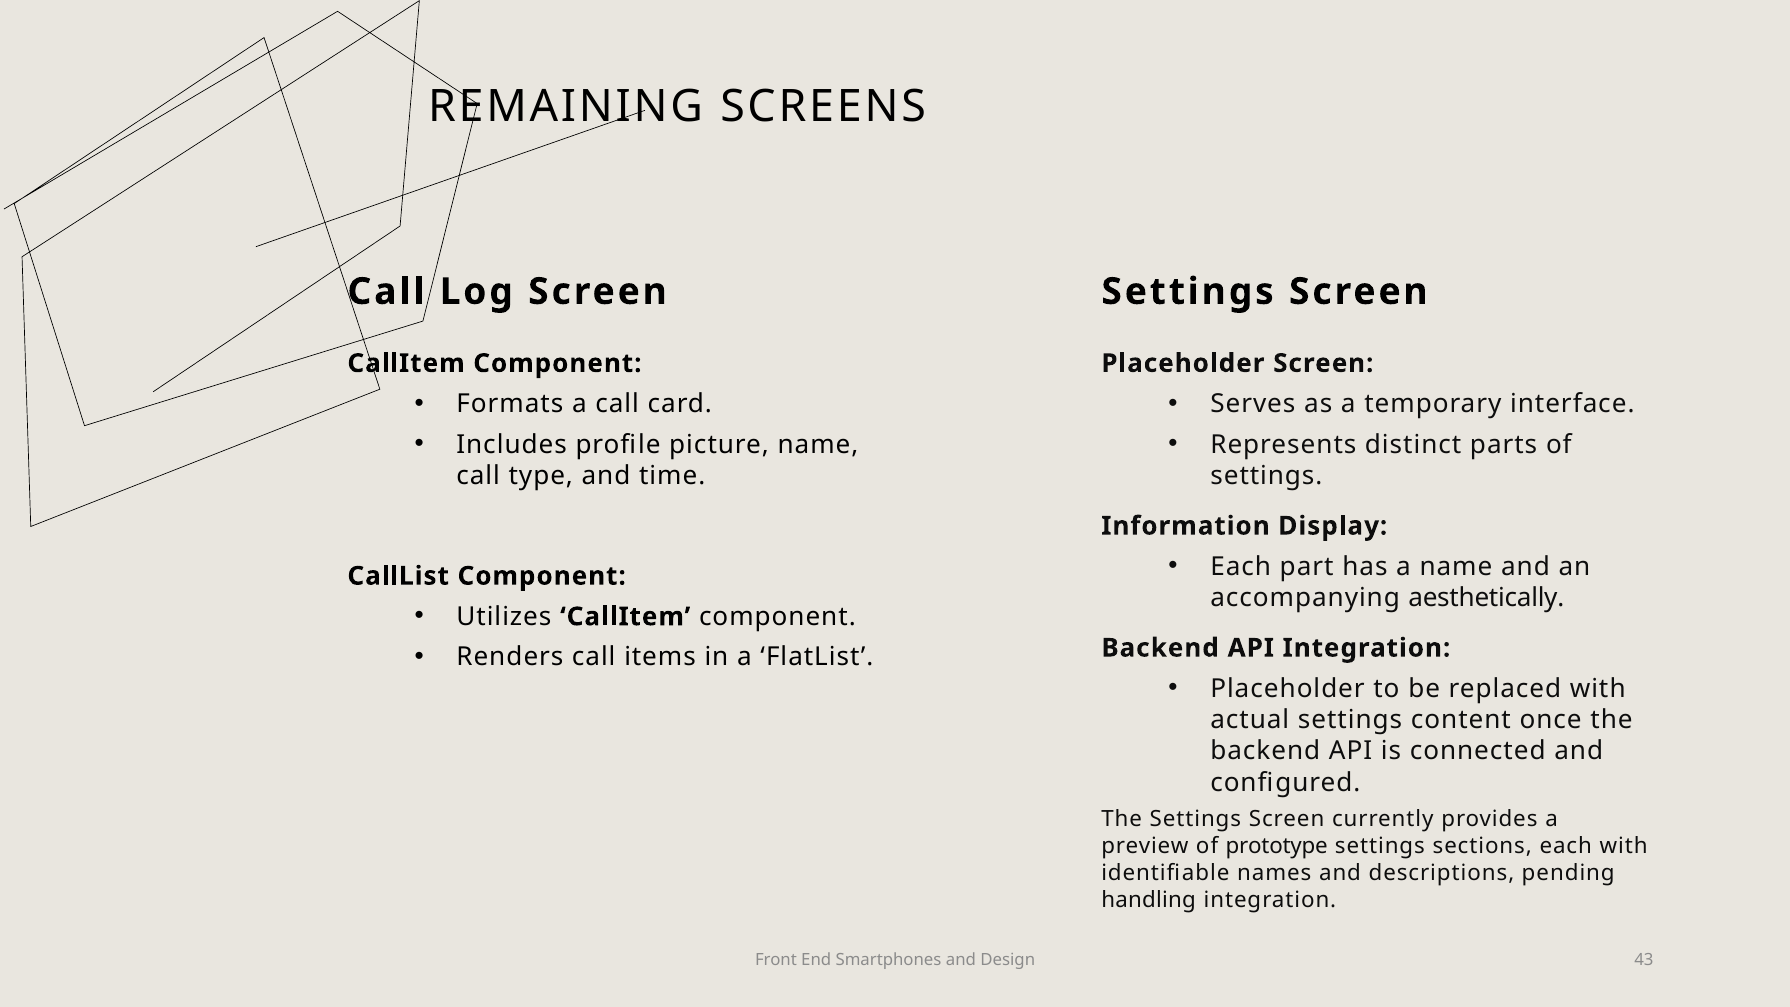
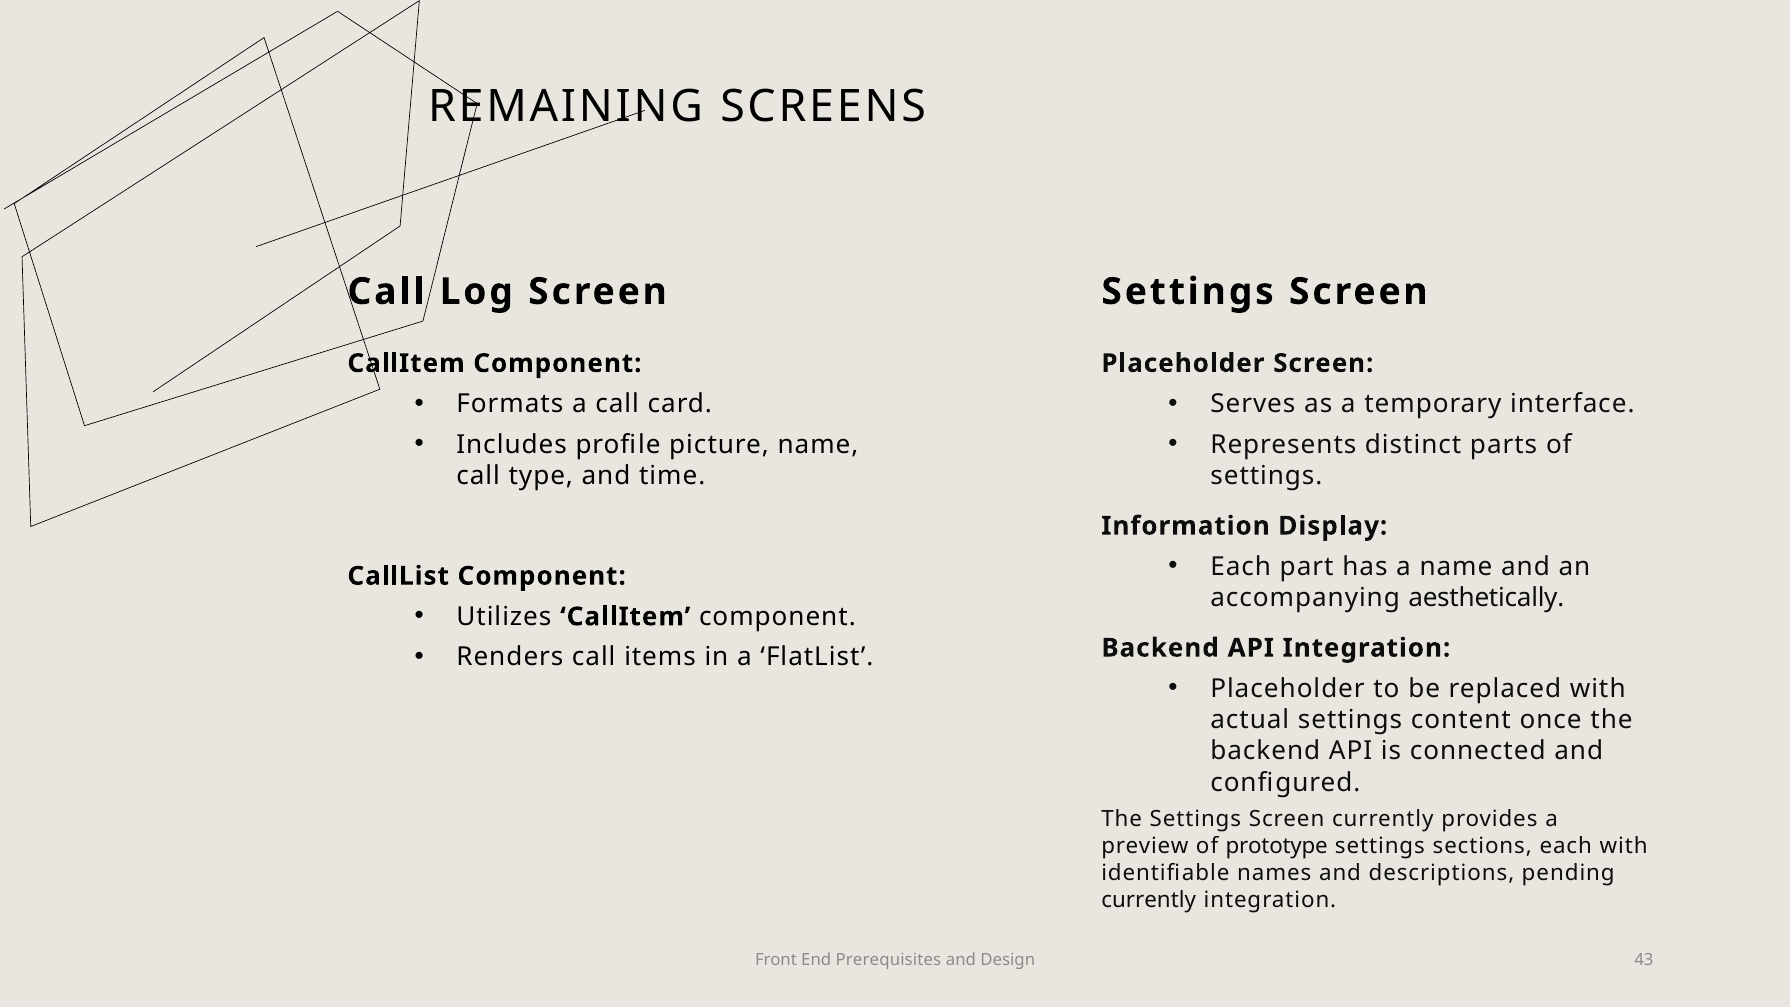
handling at (1149, 900): handling -> currently
Smartphones: Smartphones -> Prerequisites
